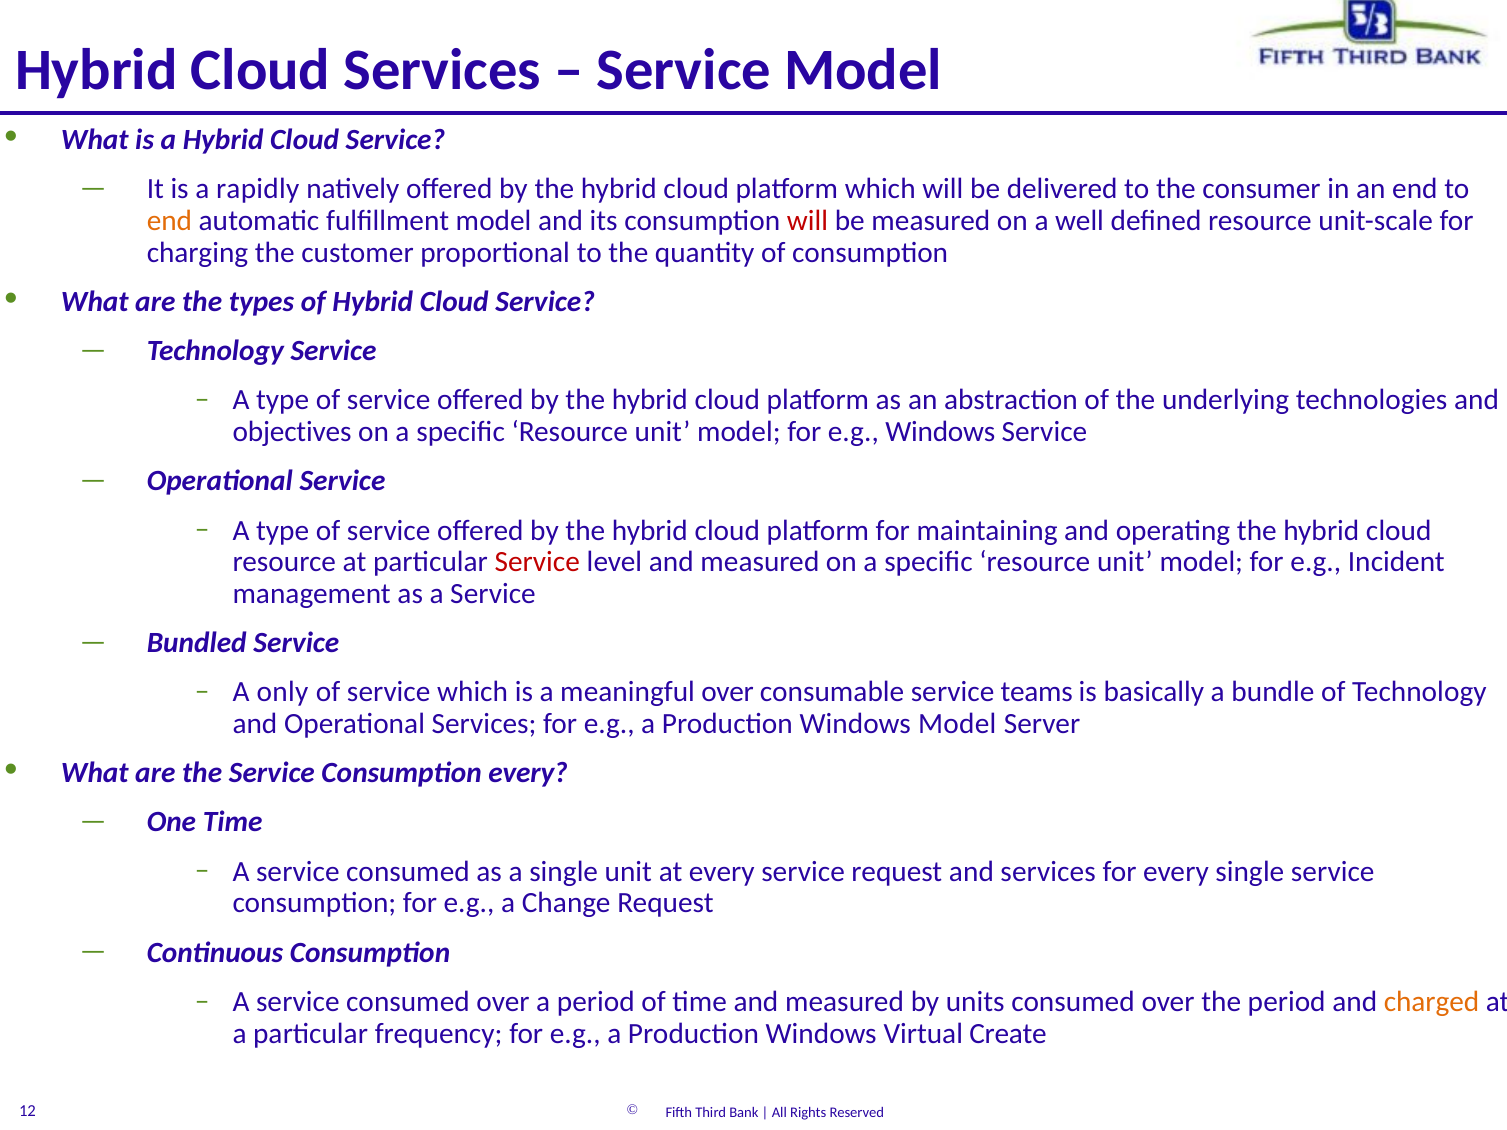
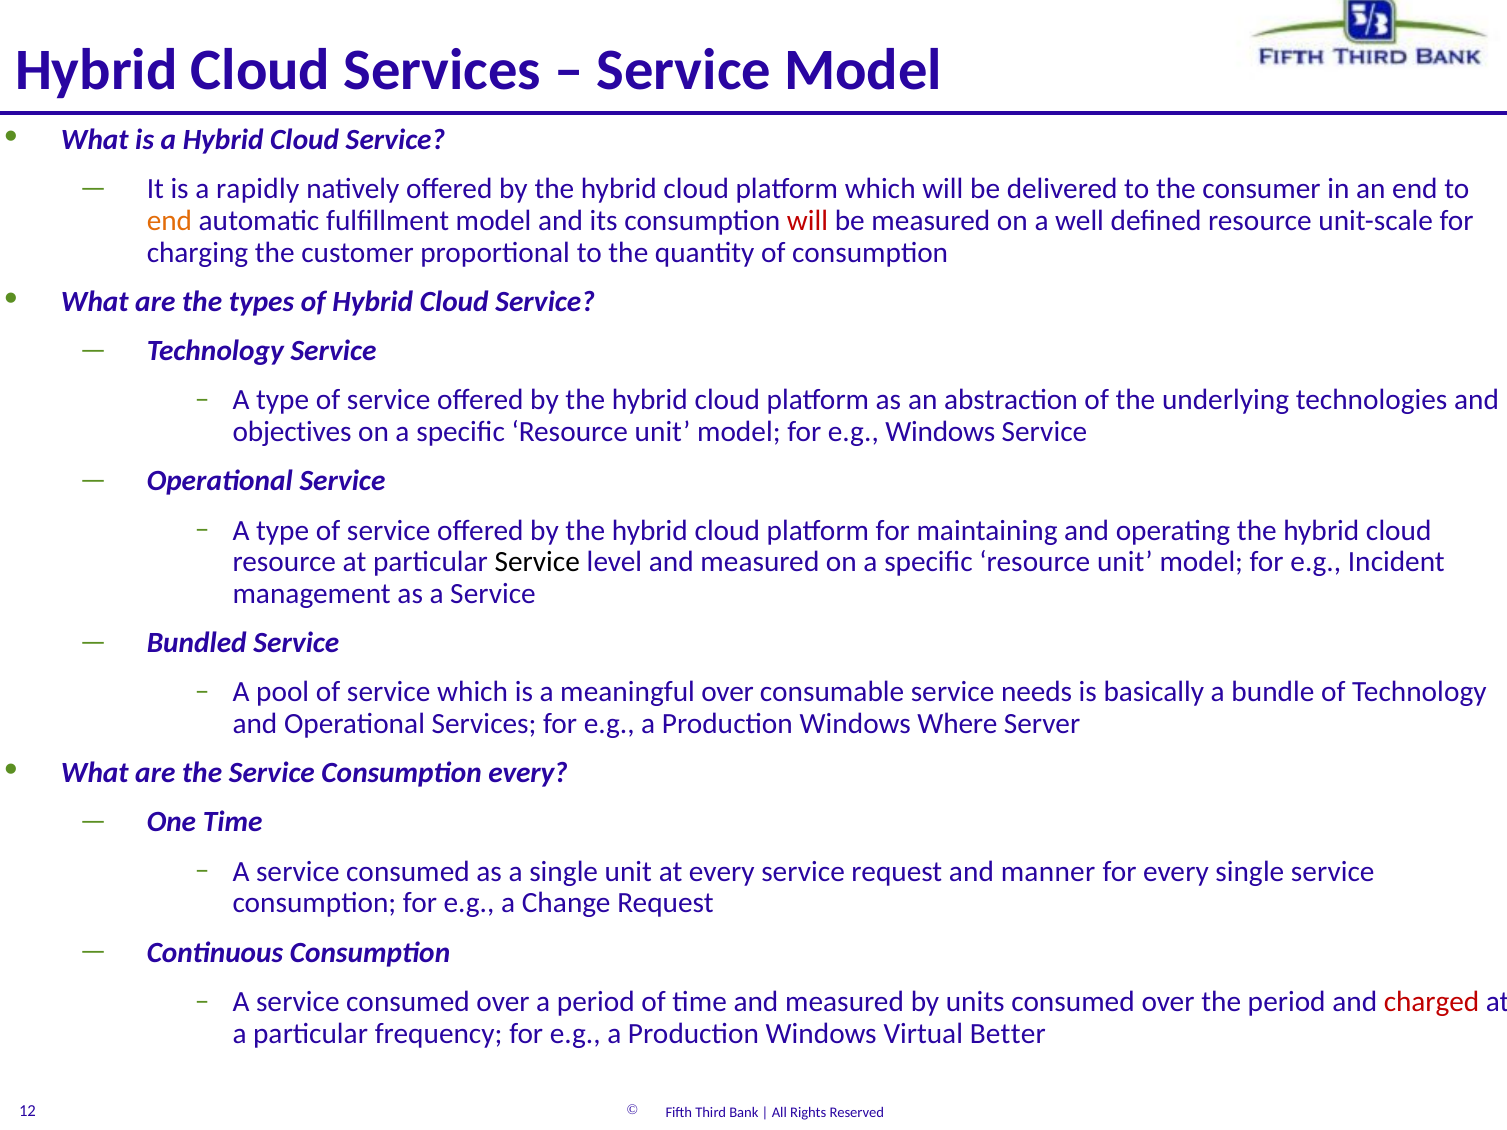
Service at (537, 562) colour: red -> black
only: only -> pool
teams: teams -> needs
Windows Model: Model -> Where
and services: services -> manner
charged colour: orange -> red
Create: Create -> Better
